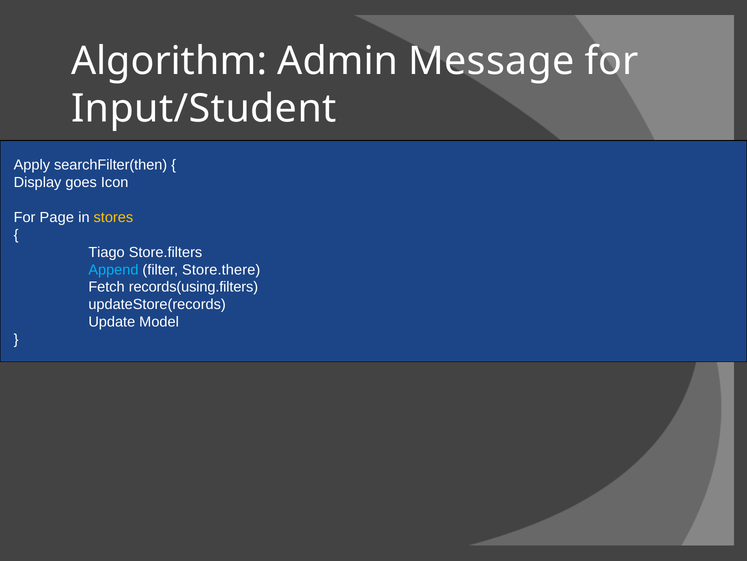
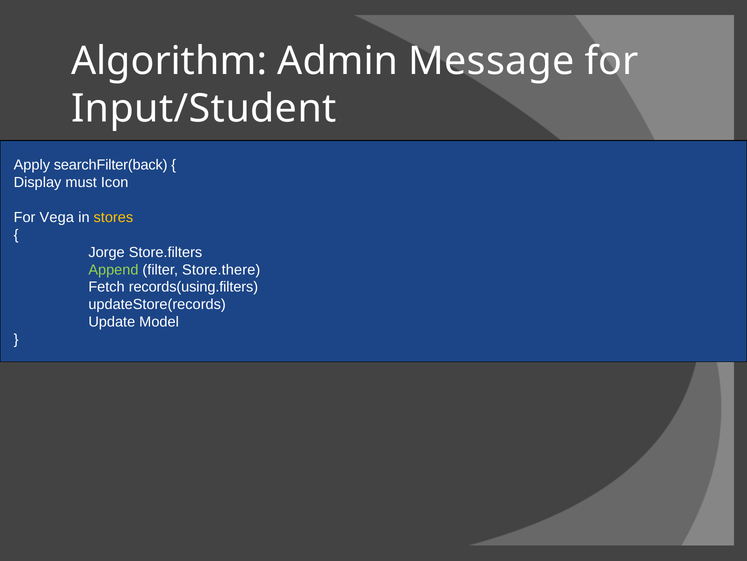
searchFilter(then: searchFilter(then -> searchFilter(back
goes: goes -> must
Page: Page -> Vega
Tiago: Tiago -> Jorge
Append colour: light blue -> light green
